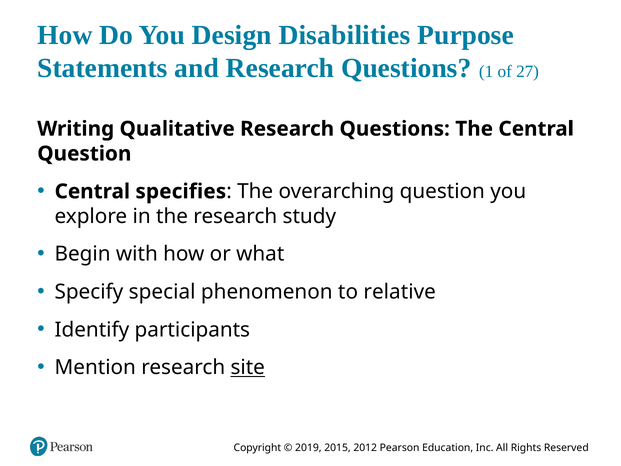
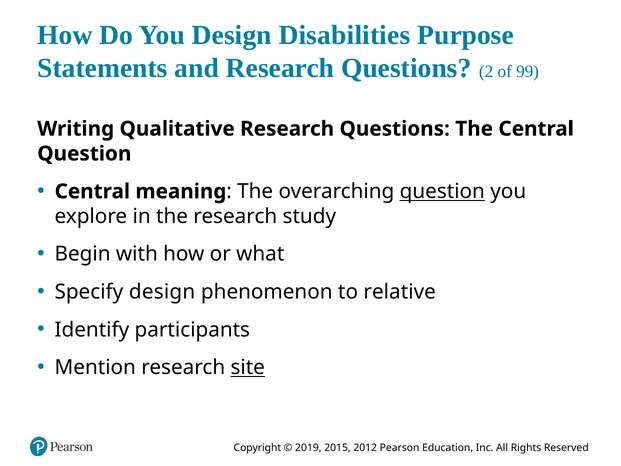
1: 1 -> 2
27: 27 -> 99
specifies: specifies -> meaning
question at (442, 191) underline: none -> present
Specify special: special -> design
